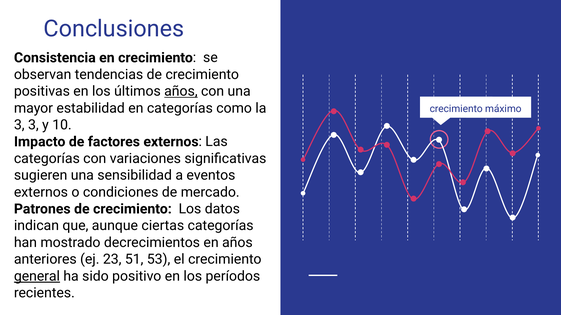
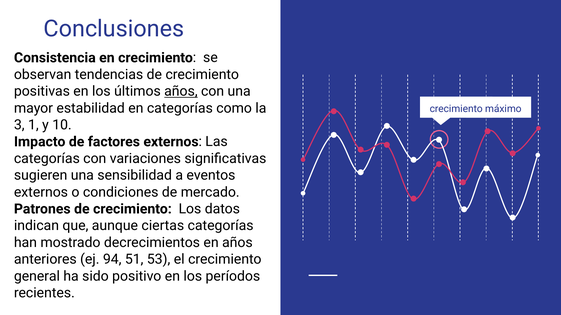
3 3: 3 -> 1
23: 23 -> 94
general underline: present -> none
